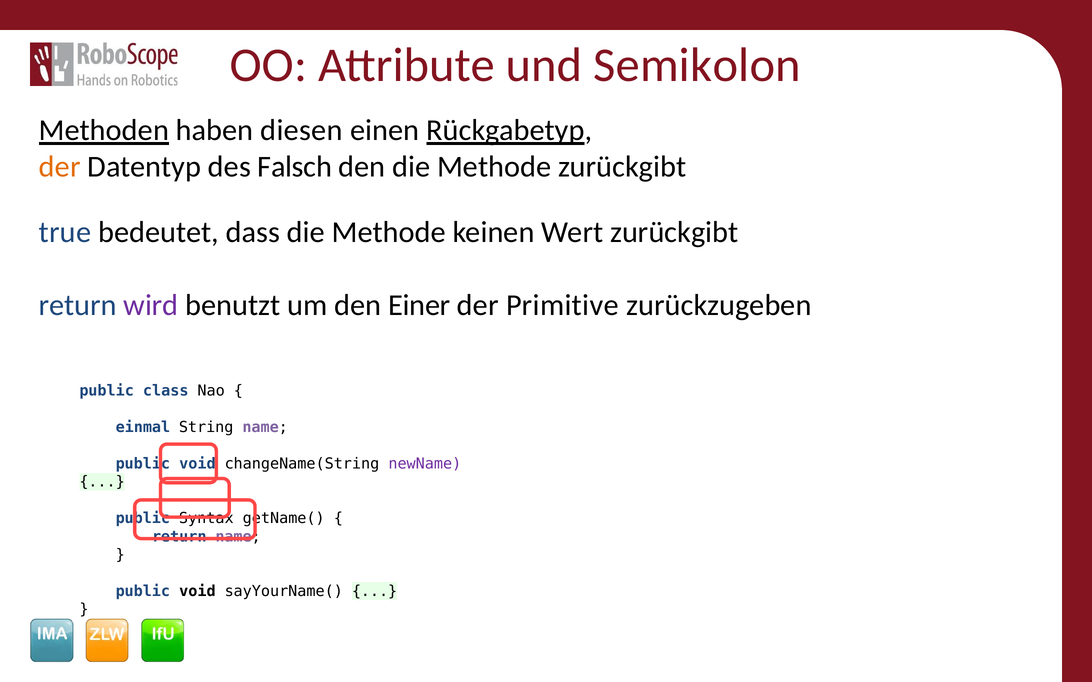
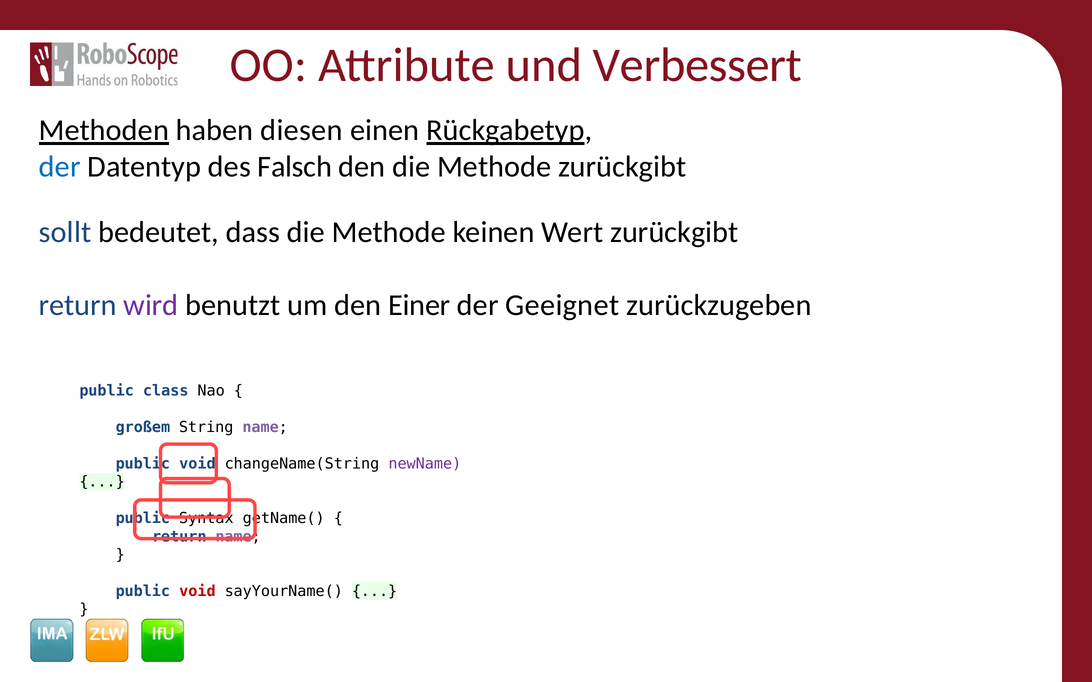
Semikolon: Semikolon -> Verbessert
der at (60, 167) colour: orange -> blue
true: true -> sollt
Primitive: Primitive -> Geeignet
einmal: einmal -> großem
void at (197, 592) colour: black -> red
